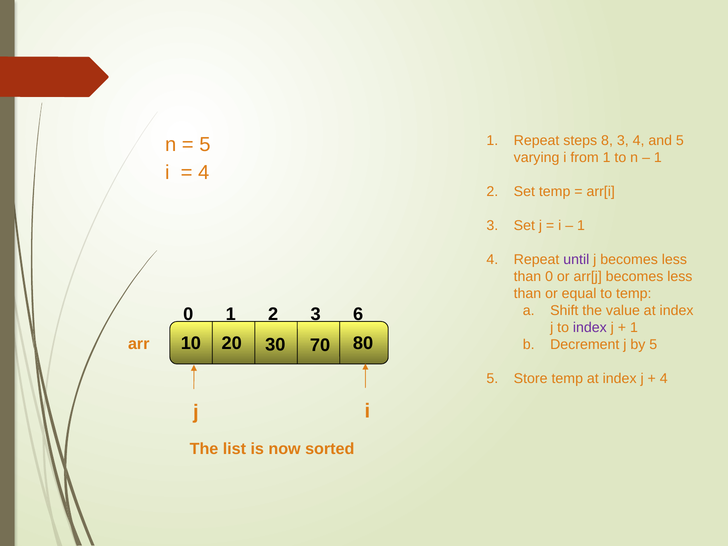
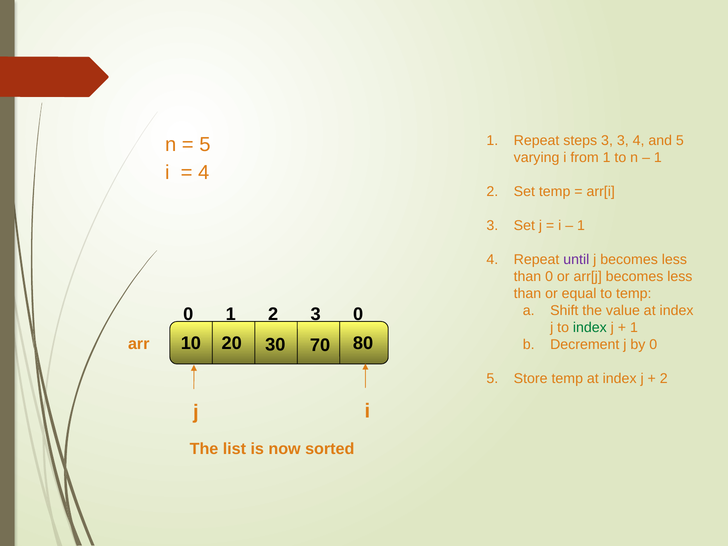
steps 8: 8 -> 3
0 6: 6 -> 0
index at (590, 327) colour: purple -> green
by 5: 5 -> 0
4 at (664, 378): 4 -> 2
